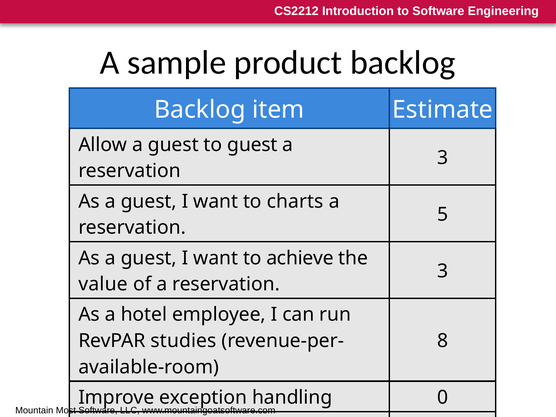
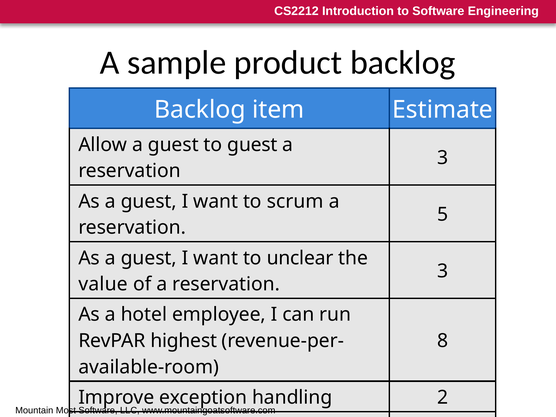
charts: charts -> scrum
achieve: achieve -> unclear
studies: studies -> highest
0: 0 -> 2
